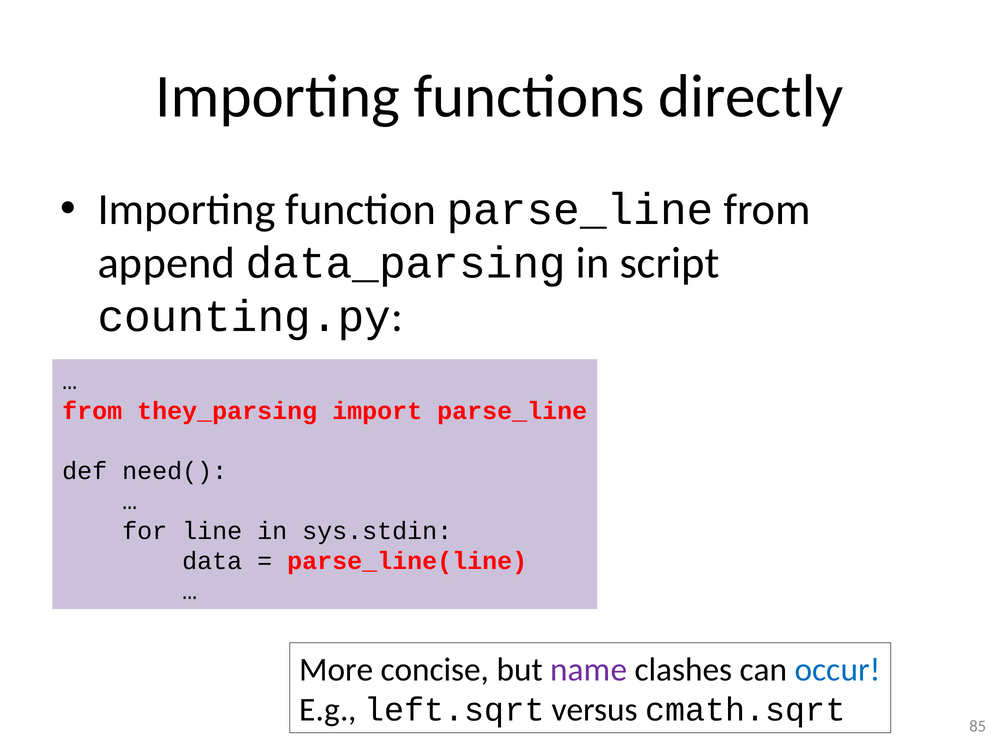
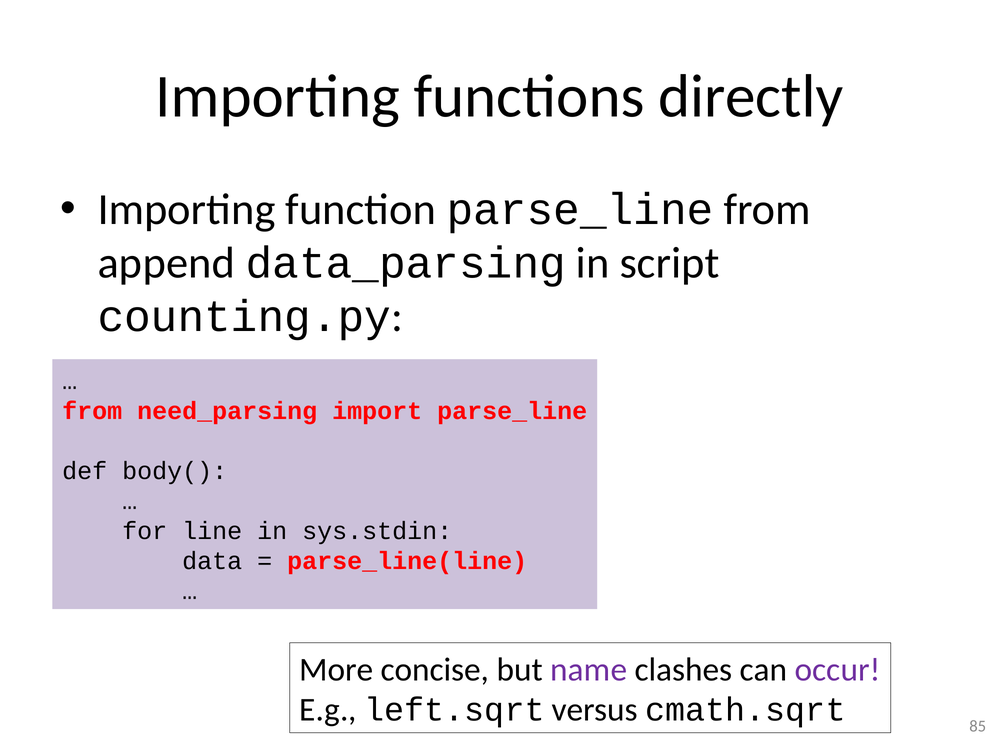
they_parsing: they_parsing -> need_parsing
need(: need( -> body(
occur colour: blue -> purple
